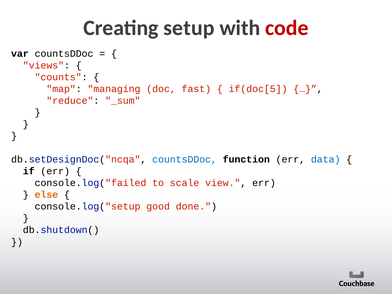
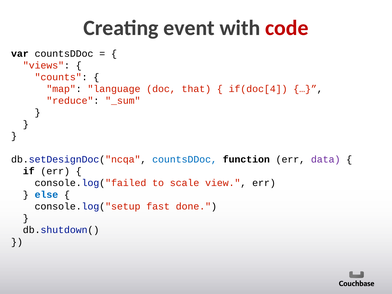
setup: setup -> event
managing: managing -> language
fast: fast -> that
if(doc[5: if(doc[5 -> if(doc[4
data colour: blue -> purple
else colour: orange -> blue
good: good -> fast
